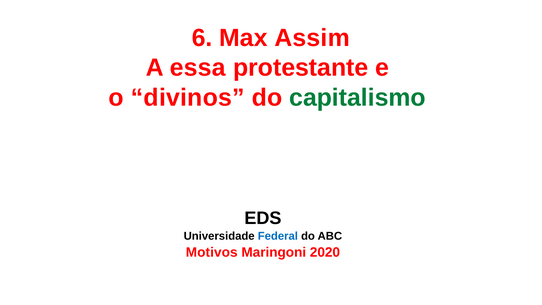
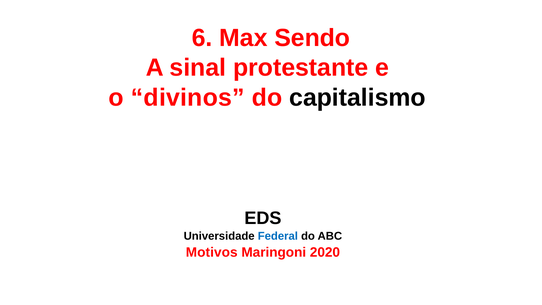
Assim: Assim -> Sendo
essa: essa -> sinal
capitalismo colour: green -> black
